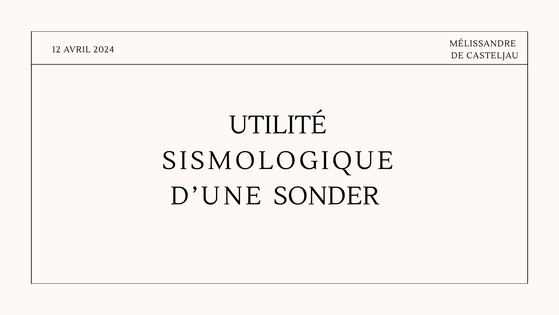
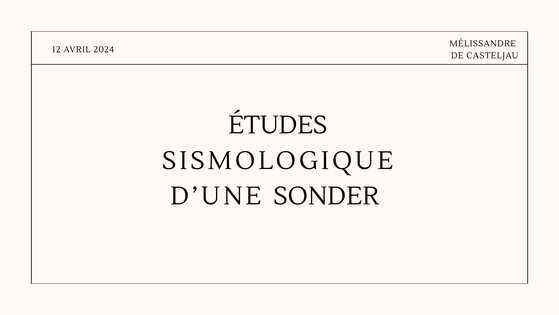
UTILITÉ: UTILITÉ -> ÉTUDES
